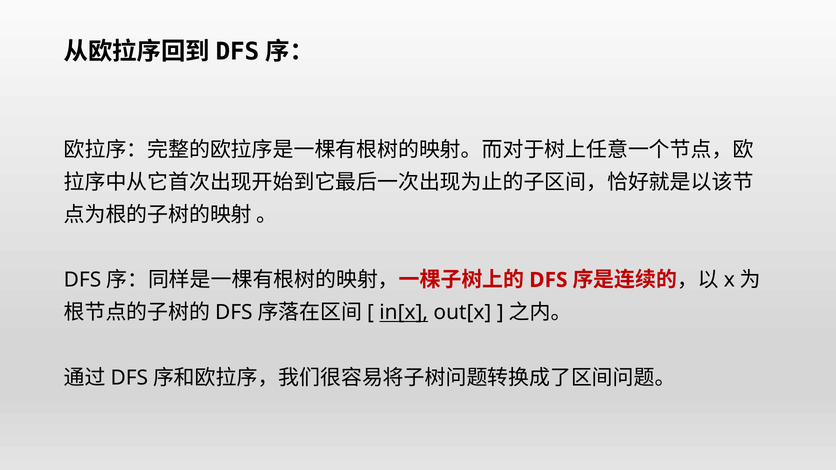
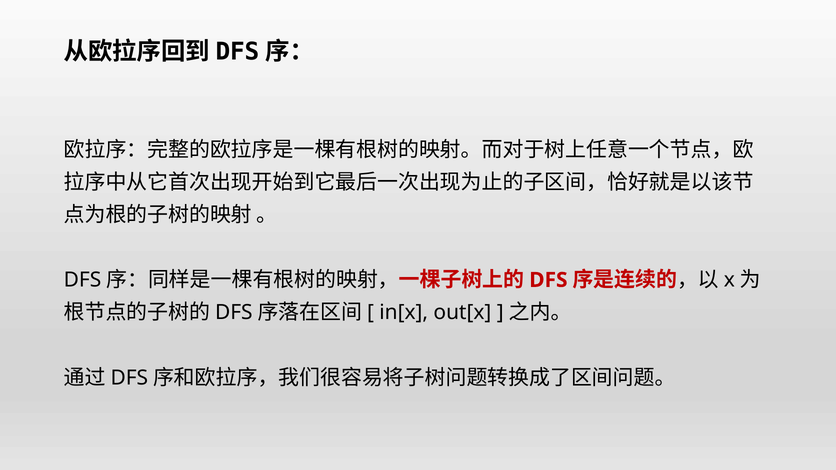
in[x underline: present -> none
